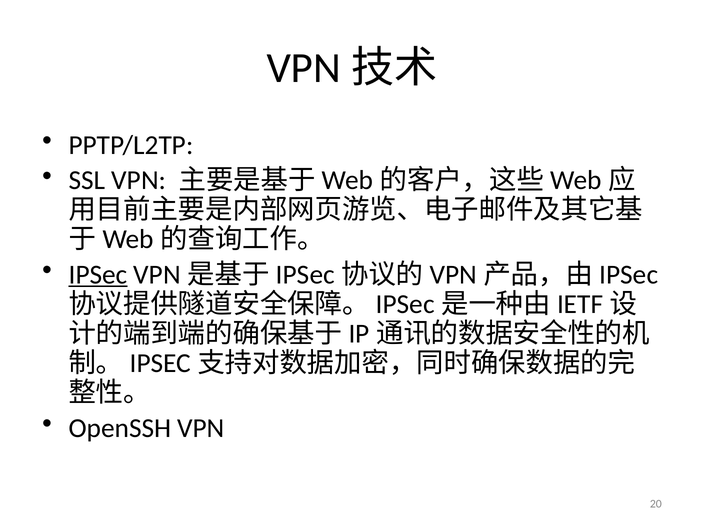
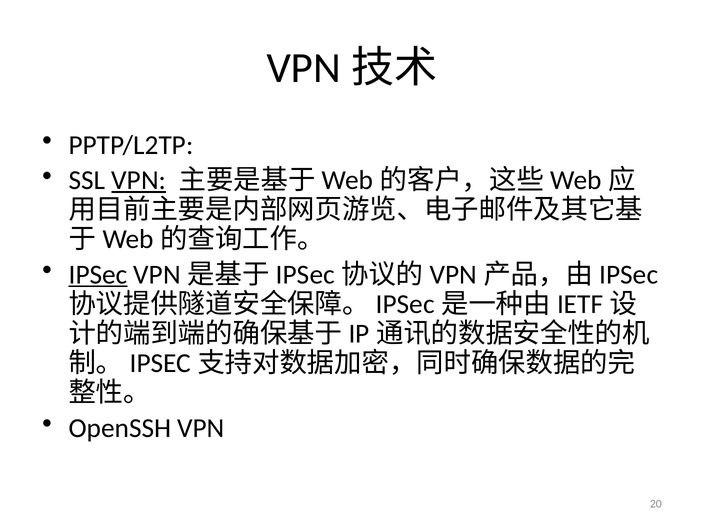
VPN at (139, 180) underline: none -> present
